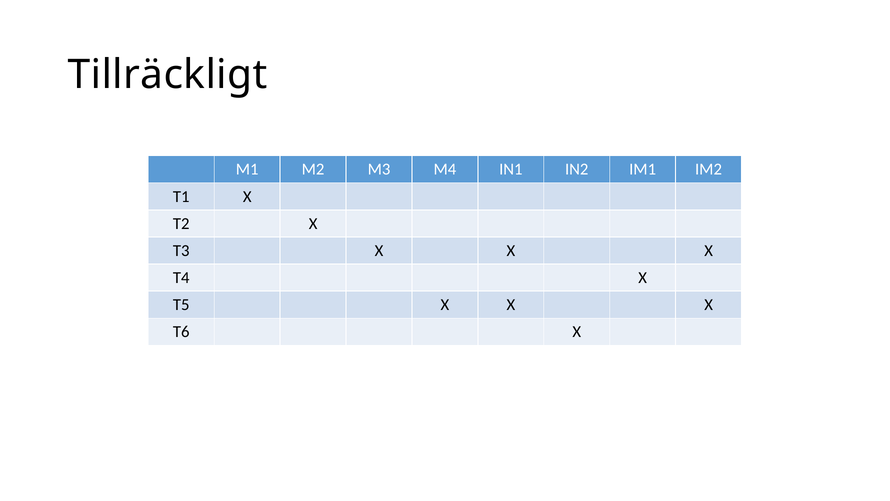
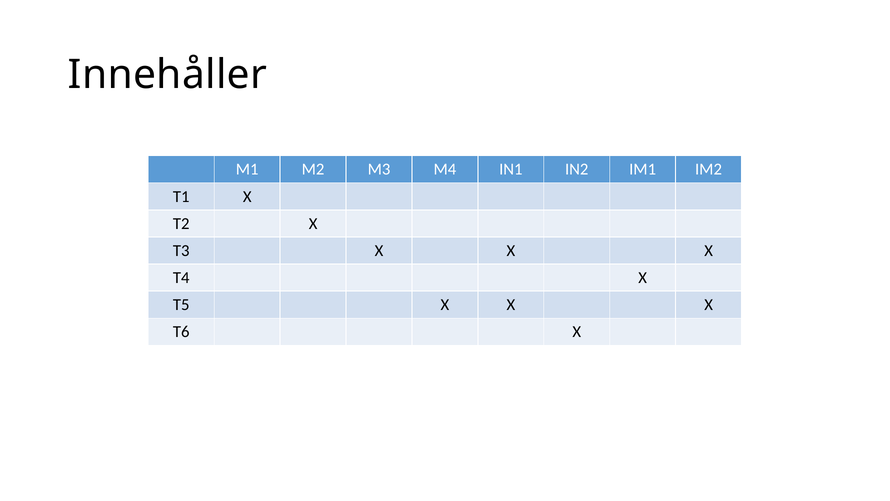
Tillräckligt: Tillräckligt -> Innehåller
